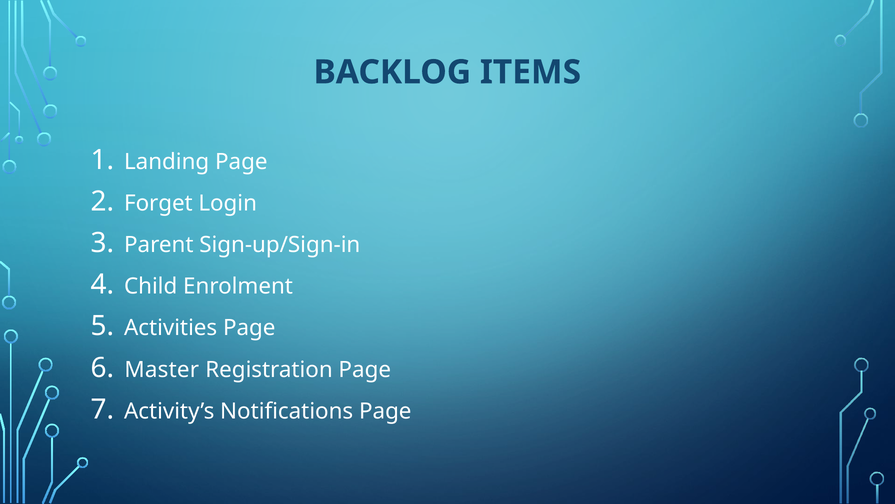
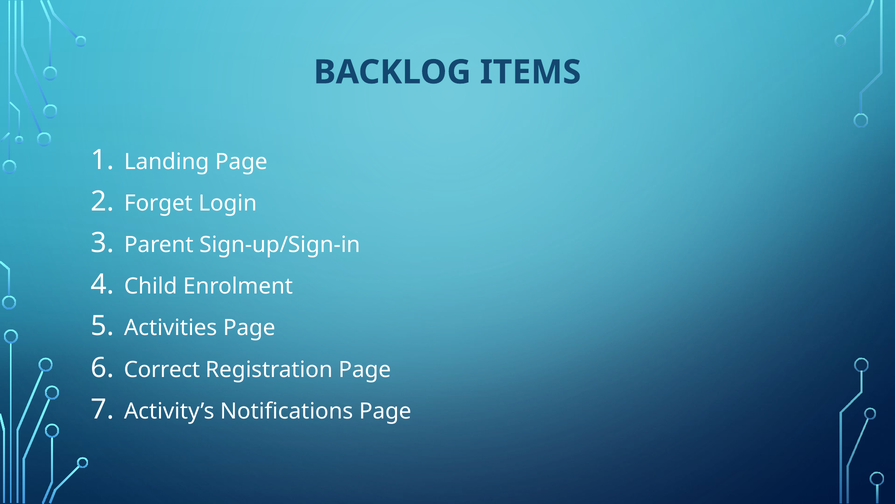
Master: Master -> Correct
